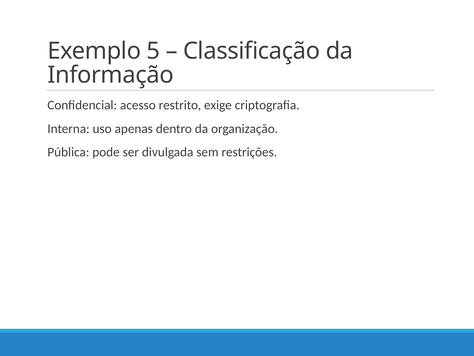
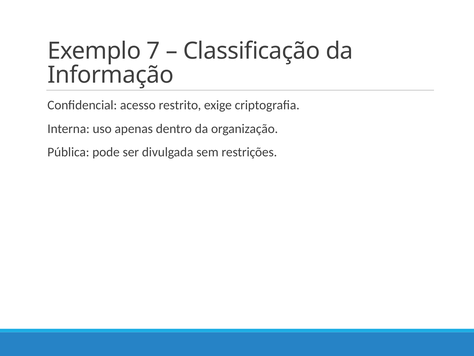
5: 5 -> 7
